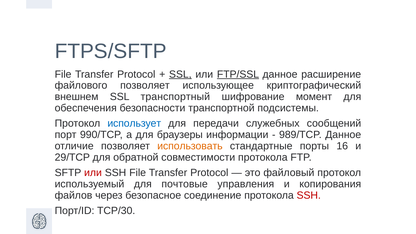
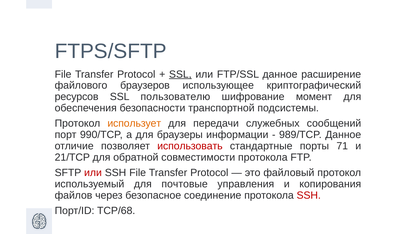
FTP/SSL underline: present -> none
файлового позволяет: позволяет -> браузеров
внешнем: внешнем -> ресурсов
транспортный: транспортный -> пользователю
использует colour: blue -> orange
использовать colour: orange -> red
16: 16 -> 71
29/TCP: 29/TCP -> 21/TCP
TCP/30: TCP/30 -> TCP/68
